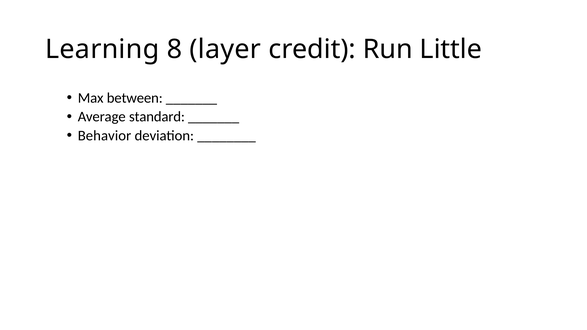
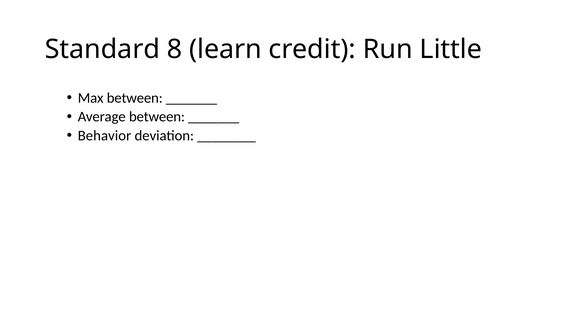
Learning: Learning -> Standard
layer: layer -> learn
Average standard: standard -> between
